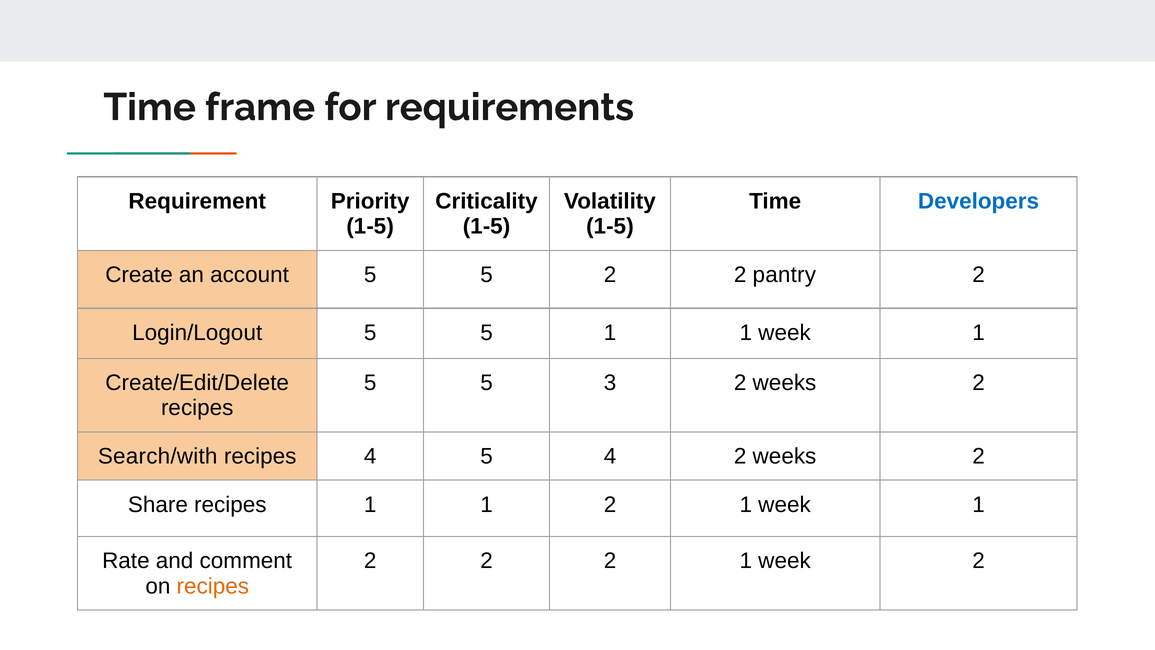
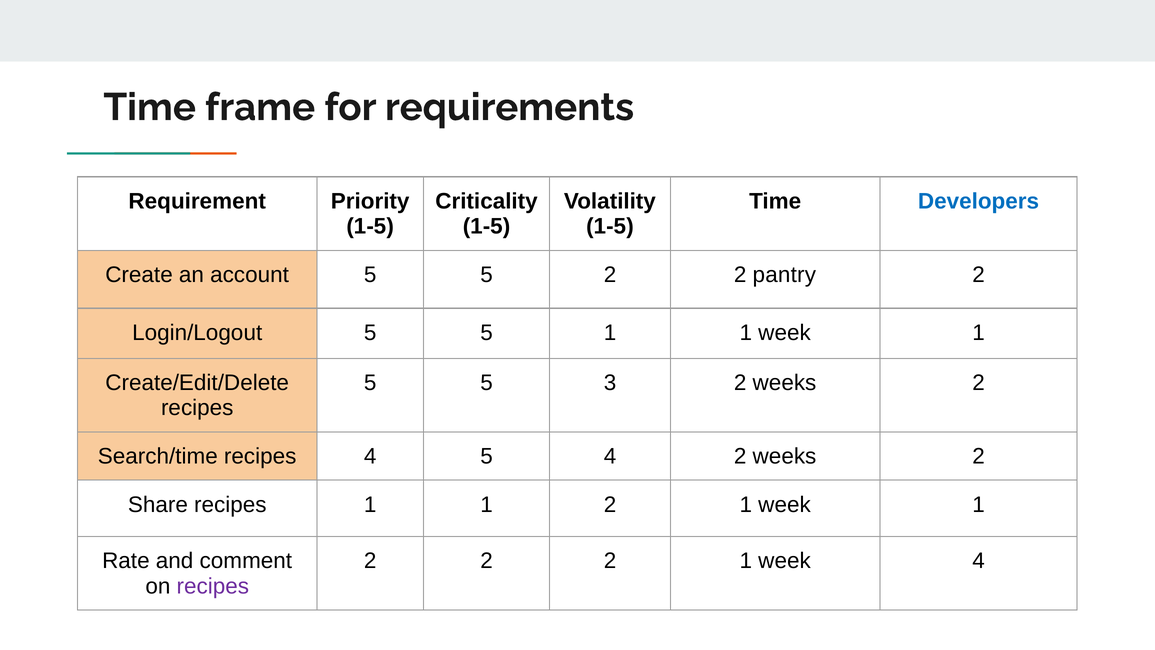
Search/with: Search/with -> Search/time
week 2: 2 -> 4
recipes at (213, 586) colour: orange -> purple
